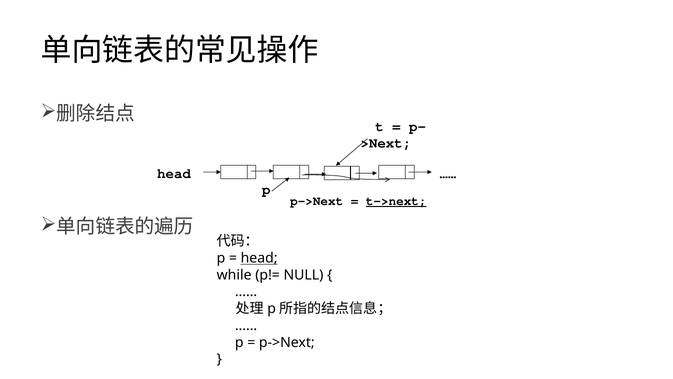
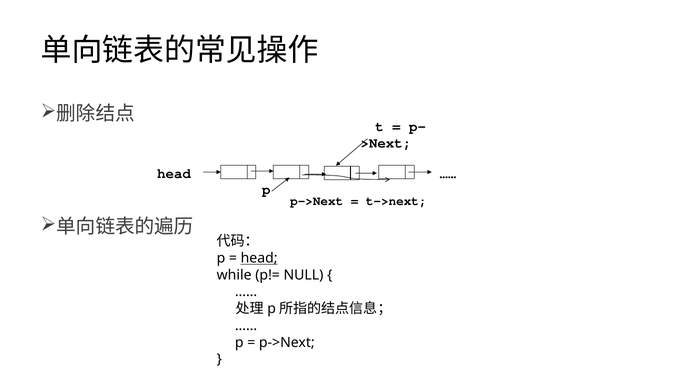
t->next underline: present -> none
